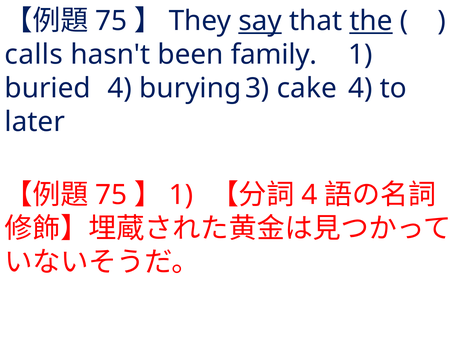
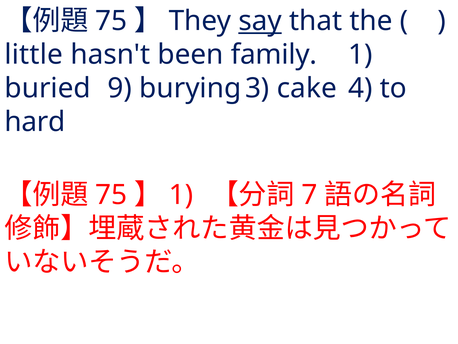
the underline: present -> none
calls: calls -> little
buried 4: 4 -> 9
later: later -> hard
4 at (309, 195): 4 -> 7
